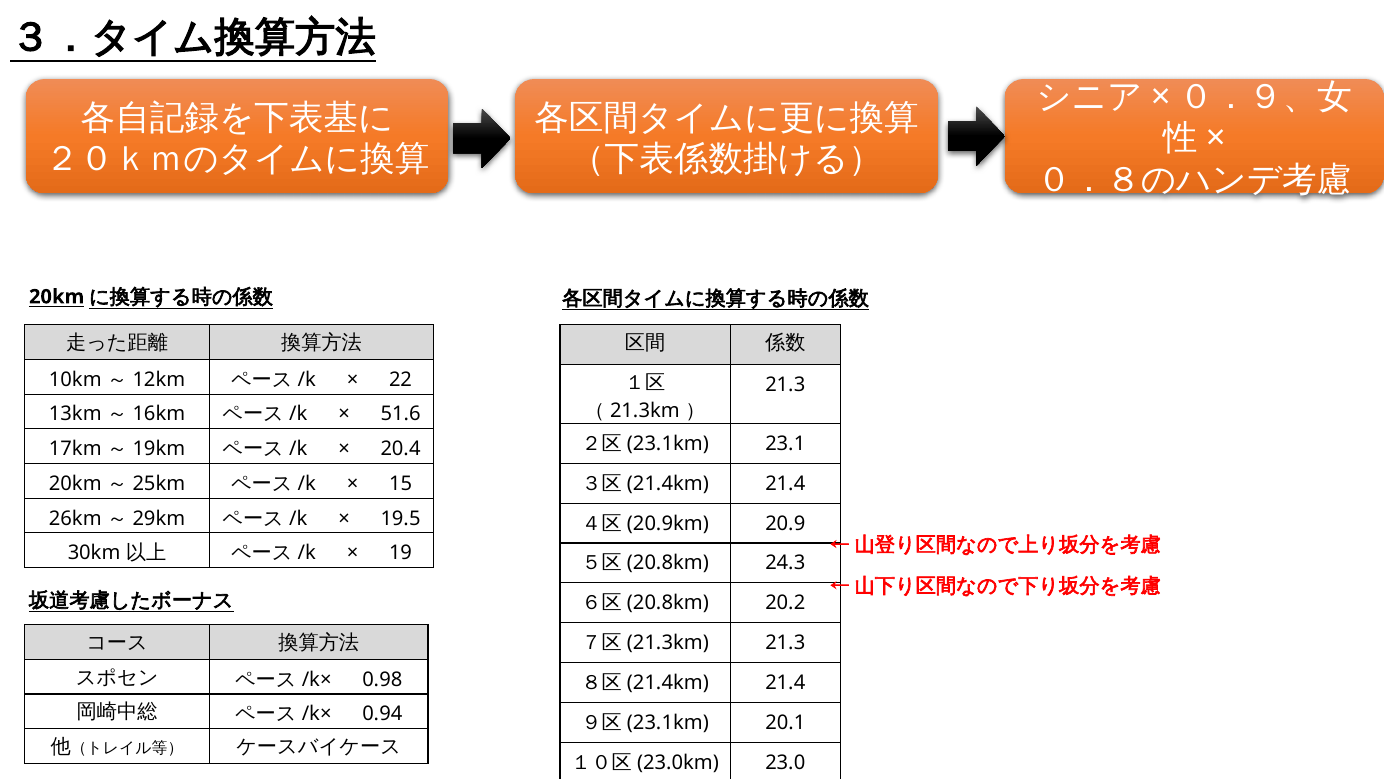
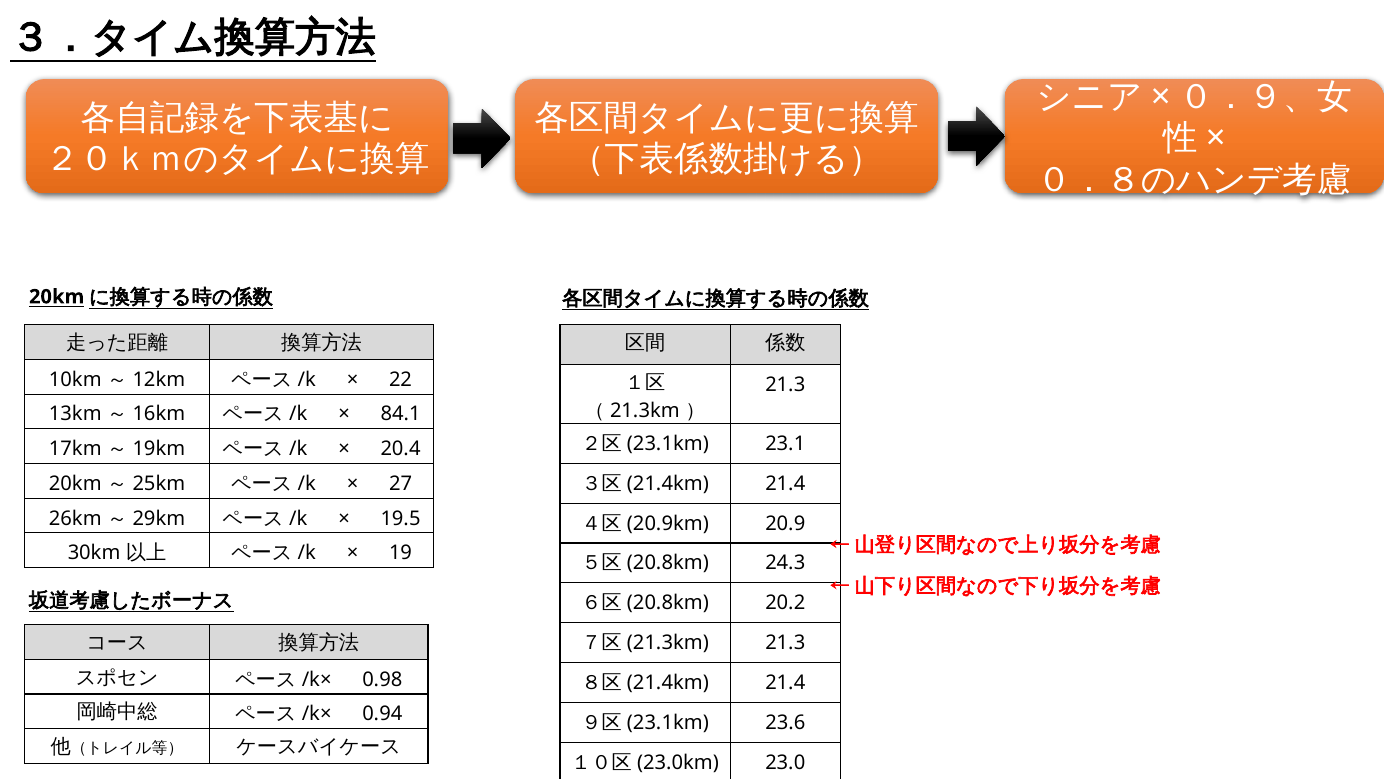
51.6: 51.6 -> 84.1
15: 15 -> 27
20.1: 20.1 -> 23.6
